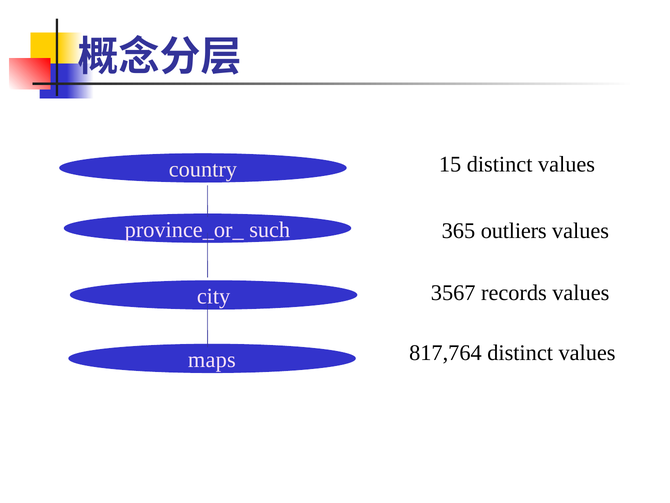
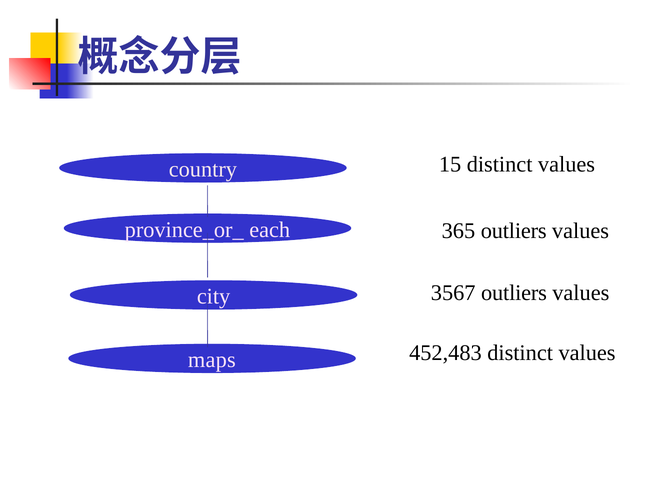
such: such -> each
3567 records: records -> outliers
817,764: 817,764 -> 452,483
